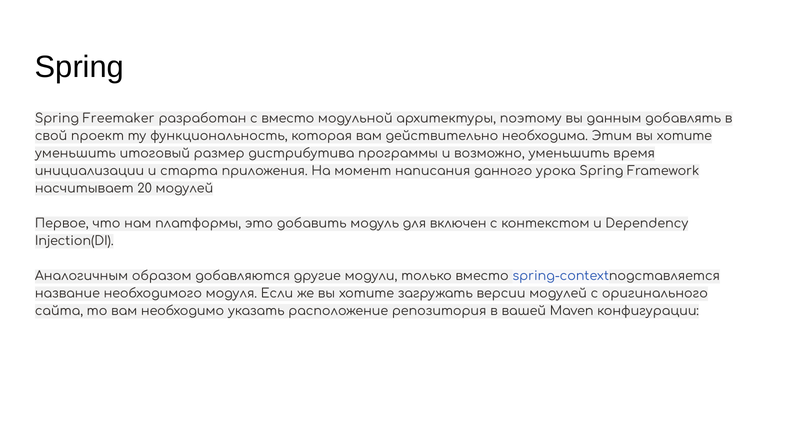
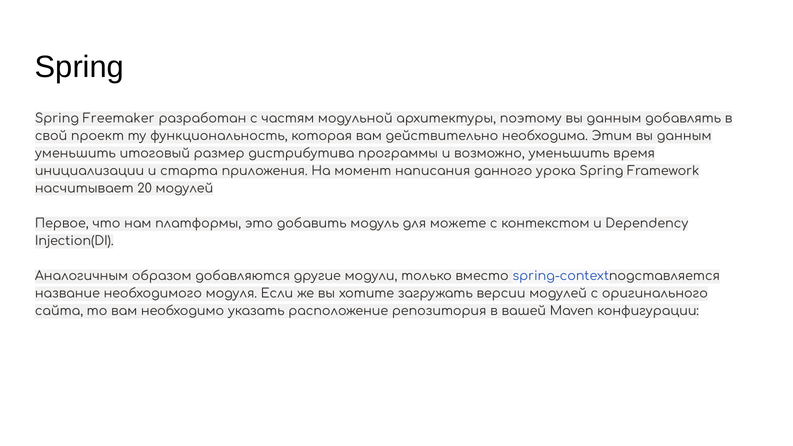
с вместо: вместо -> частям
Этим вы хотите: хотите -> данным
включен: включен -> можете
